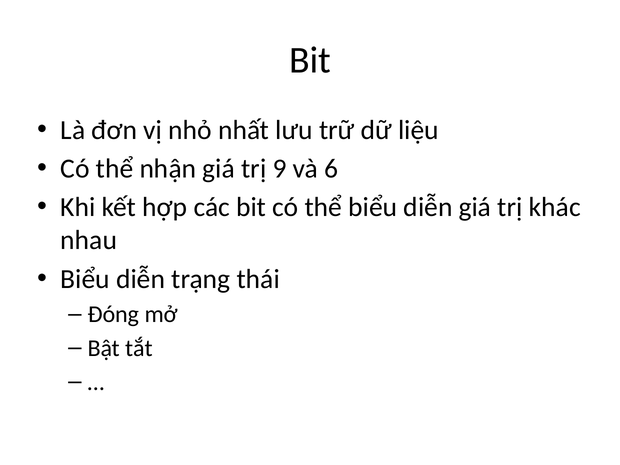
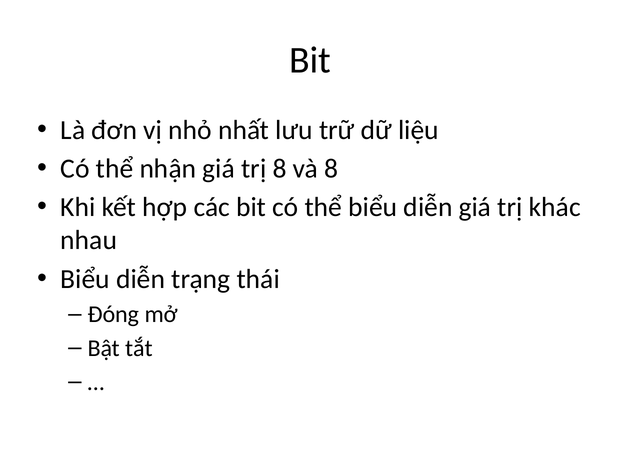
trị 9: 9 -> 8
và 6: 6 -> 8
